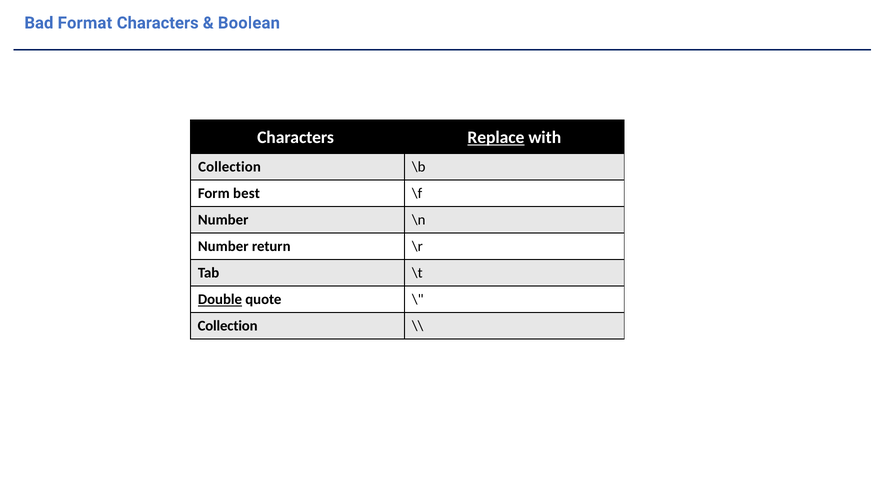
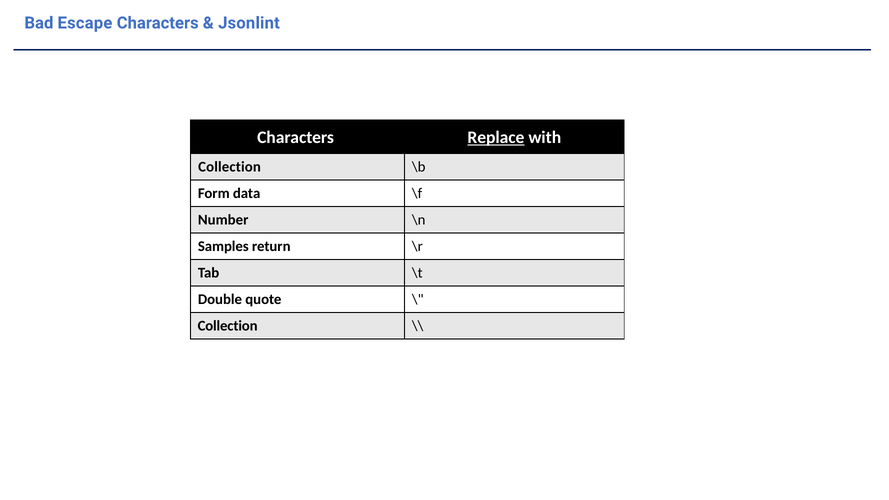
Format: Format -> Escape
Boolean: Boolean -> Jsonlint
best: best -> data
Number at (223, 247): Number -> Samples
Double underline: present -> none
